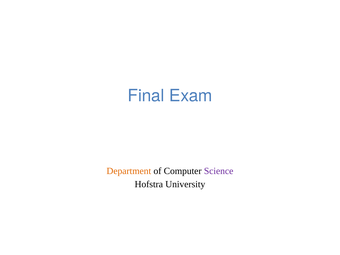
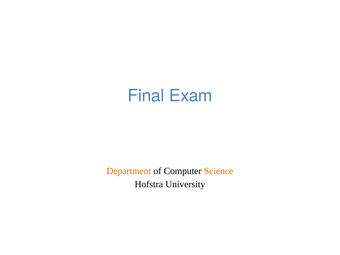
Science colour: purple -> orange
